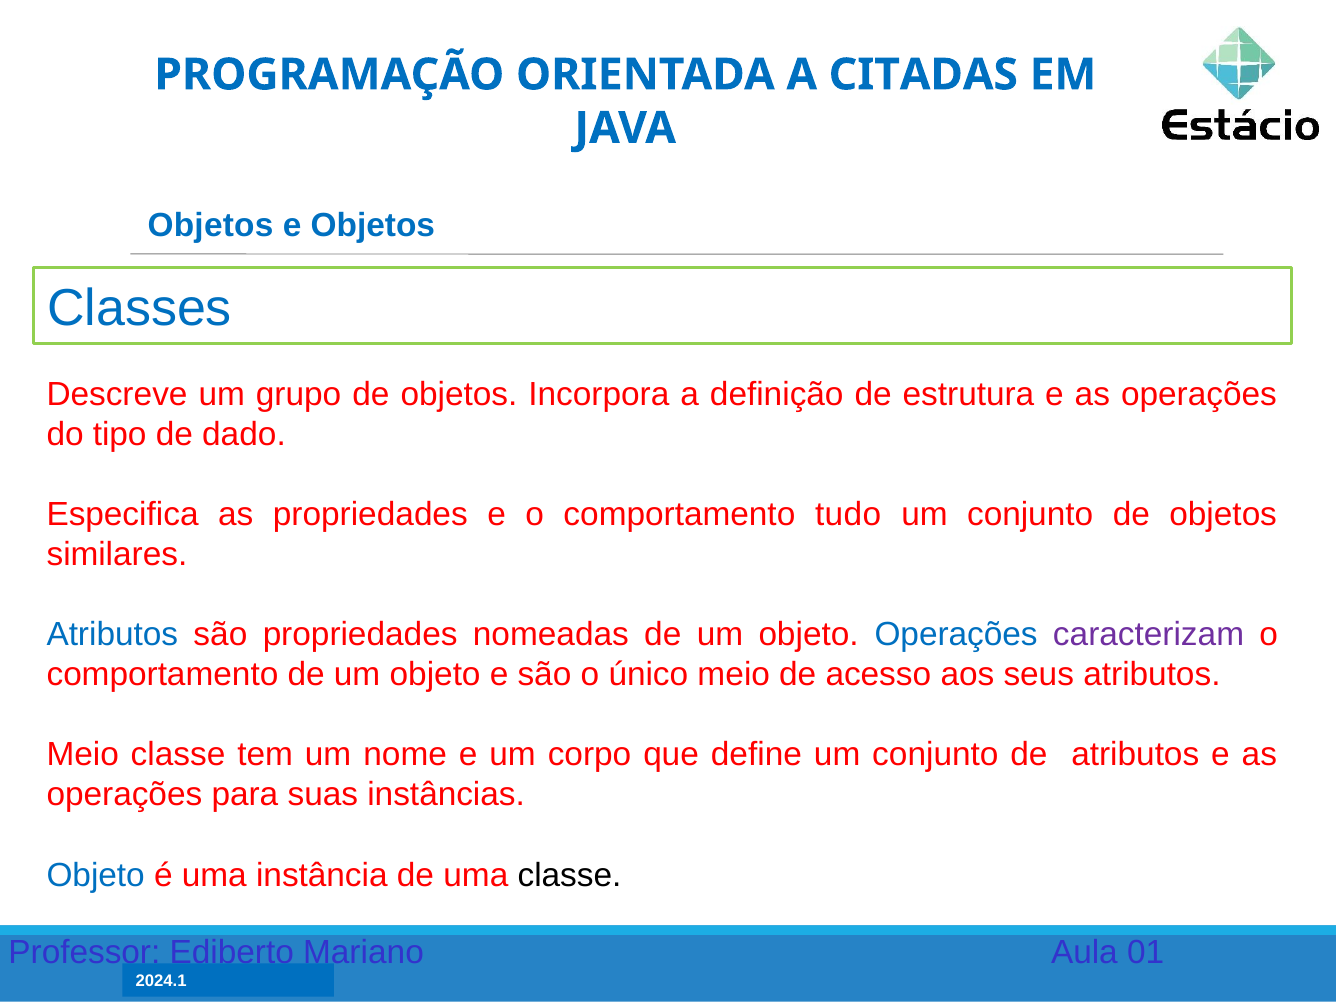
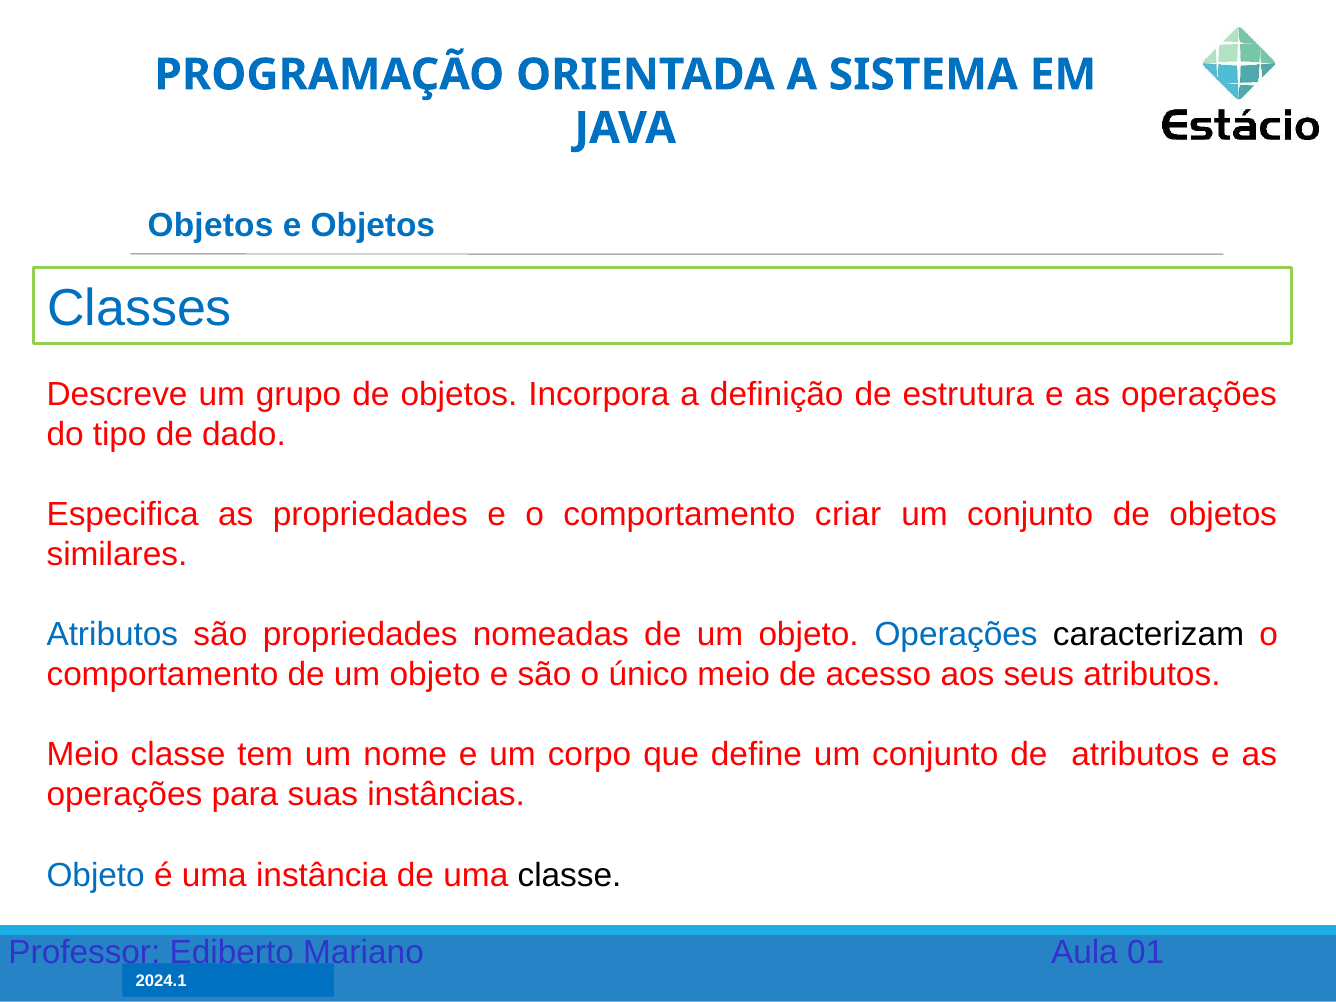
CITADAS: CITADAS -> SISTEMA
tudo: tudo -> criar
caracterizam colour: purple -> black
